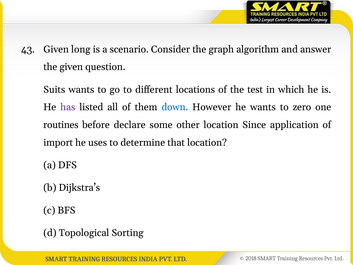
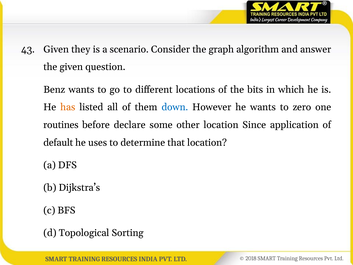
long: long -> they
Suits: Suits -> Benz
test: test -> bits
has colour: purple -> orange
import: import -> default
